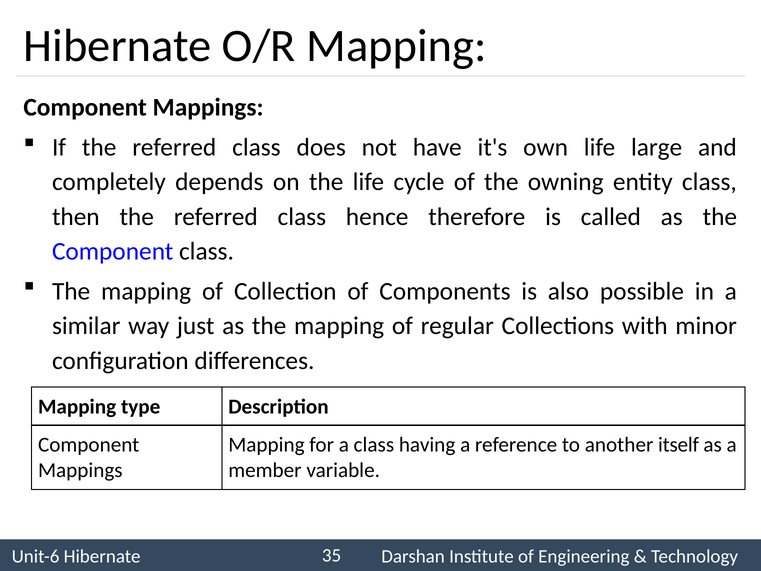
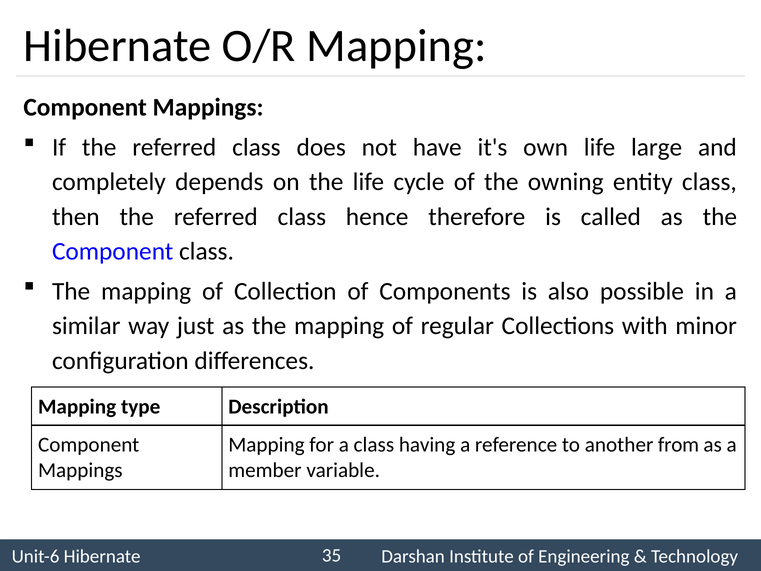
itself: itself -> from
